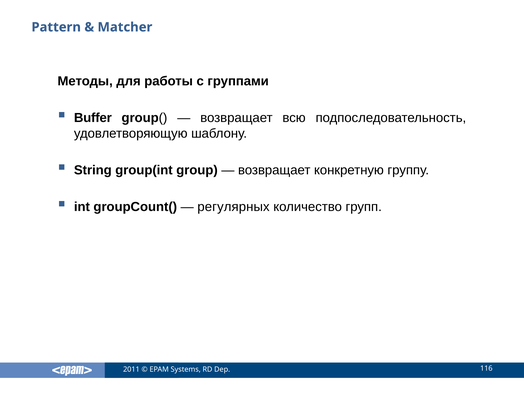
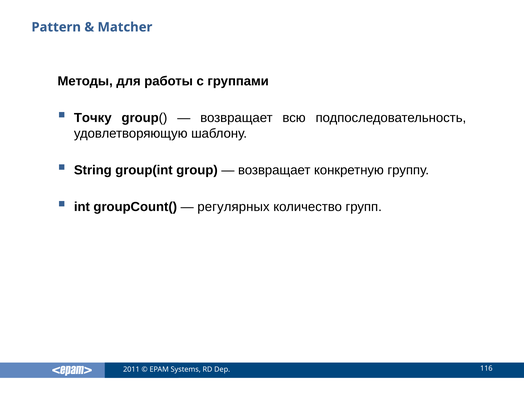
Buffer: Buffer -> Точку
